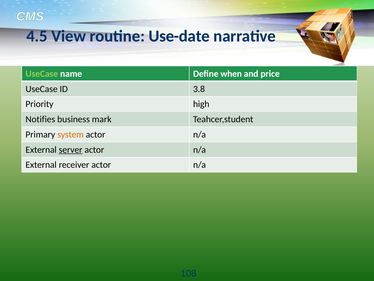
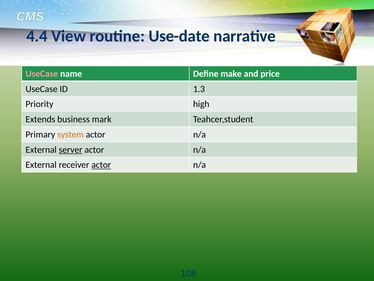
4.5: 4.5 -> 4.4
UseCase at (42, 74) colour: light green -> pink
when: when -> make
3.8: 3.8 -> 1.3
Notifies: Notifies -> Extends
actor at (101, 165) underline: none -> present
